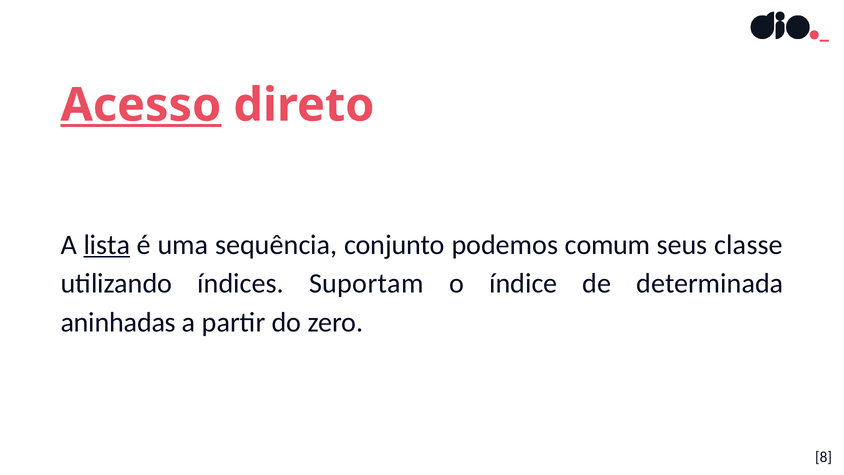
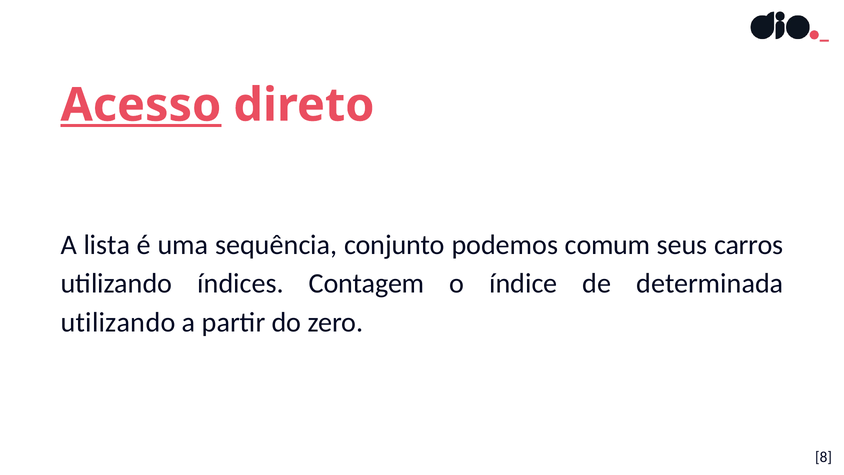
lista underline: present -> none
classe: classe -> carros
Suportam: Suportam -> Contagem
aninhadas at (118, 322): aninhadas -> utilizando
